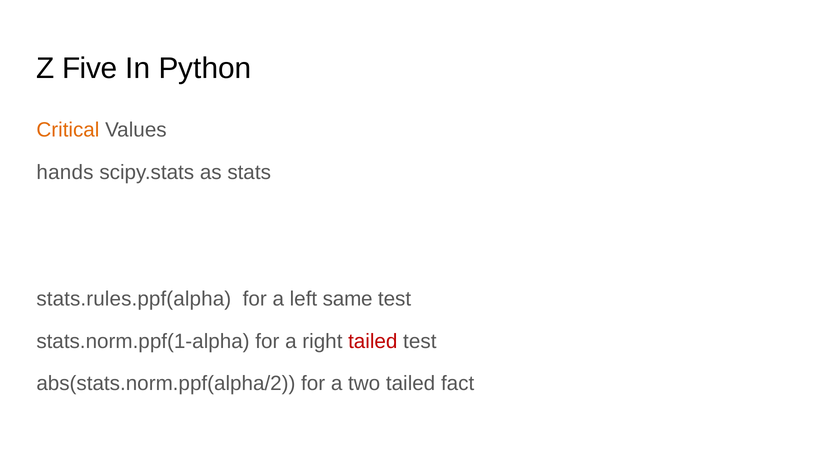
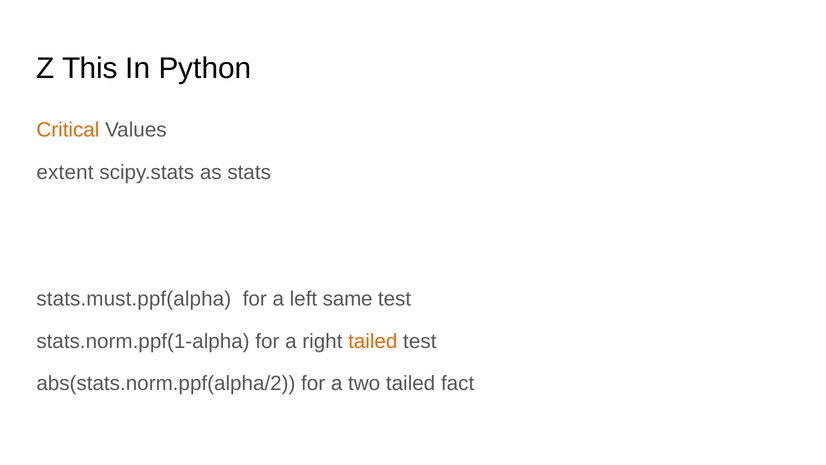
Five: Five -> This
hands: hands -> extent
stats.rules.ppf(alpha: stats.rules.ppf(alpha -> stats.must.ppf(alpha
tailed at (373, 341) colour: red -> orange
